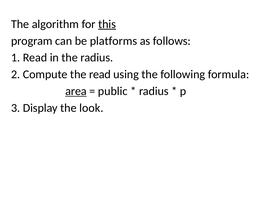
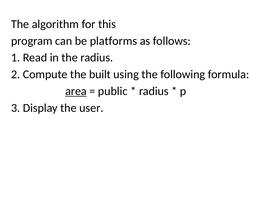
this underline: present -> none
the read: read -> built
look: look -> user
